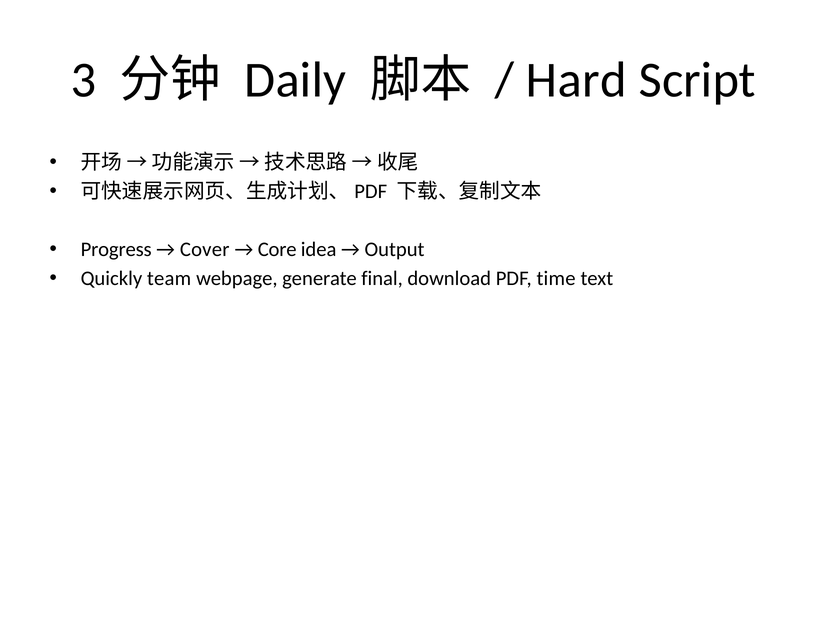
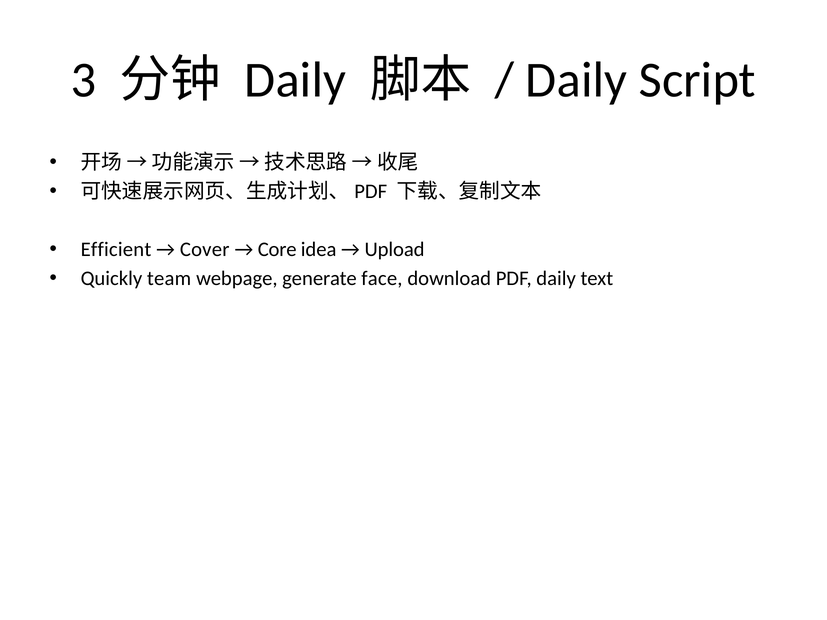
Hard at (576, 80): Hard -> Daily
Progress: Progress -> Efficient
Output: Output -> Upload
final: final -> face
PDF time: time -> daily
